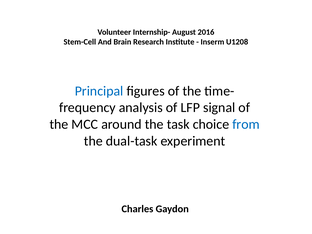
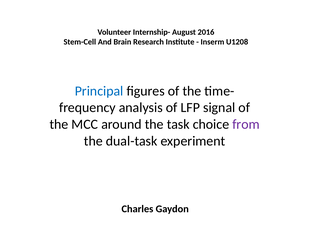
from colour: blue -> purple
